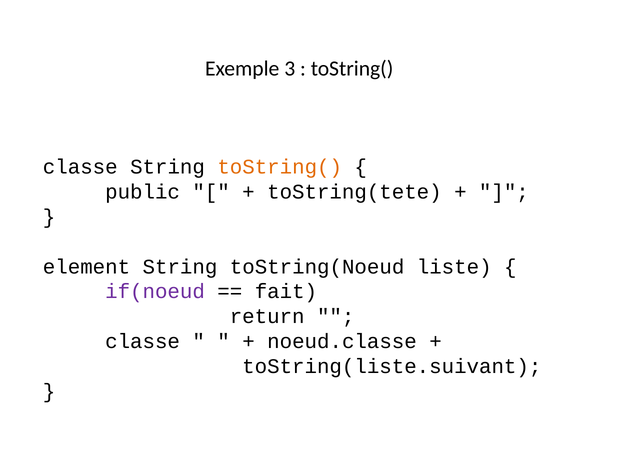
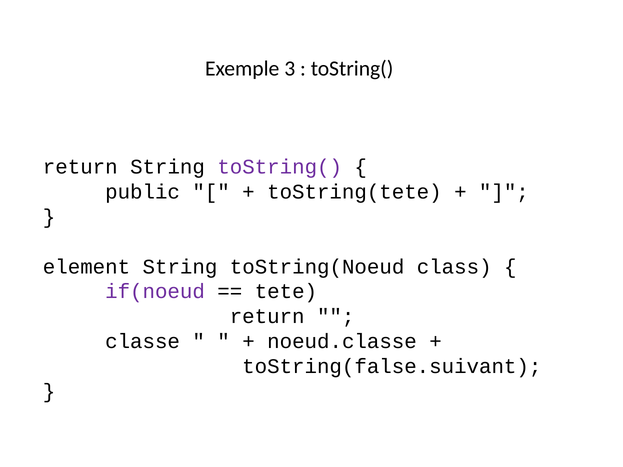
classe at (80, 167): classe -> return
toString( at (280, 167) colour: orange -> purple
liste: liste -> class
fait: fait -> tete
toString(liste.suivant: toString(liste.suivant -> toString(false.suivant
